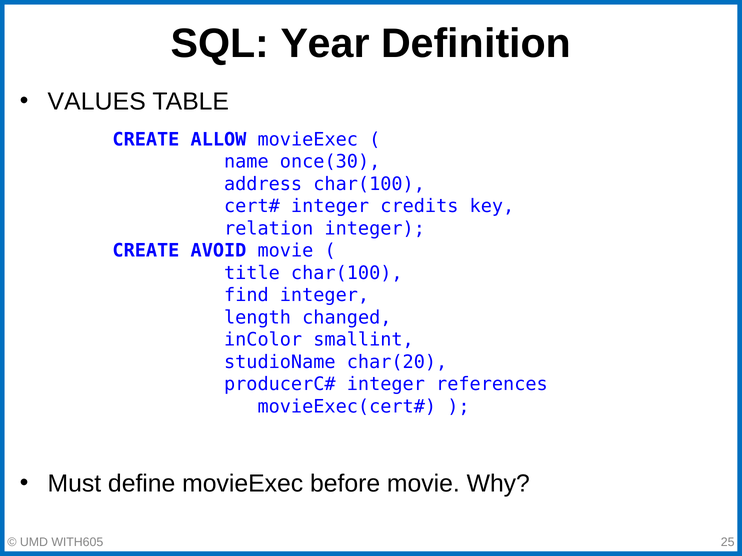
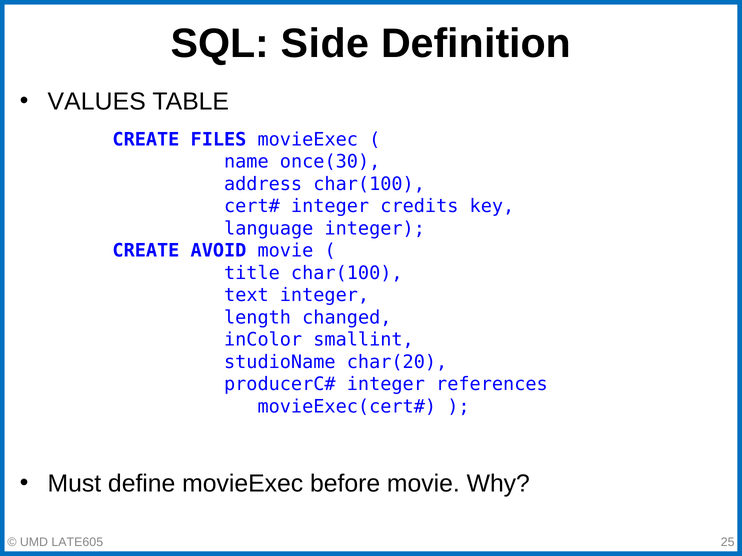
Year: Year -> Side
ALLOW: ALLOW -> FILES
relation: relation -> language
find: find -> text
WITH605: WITH605 -> LATE605
